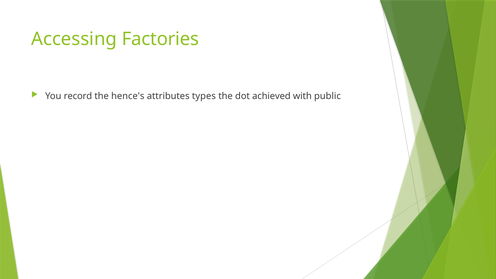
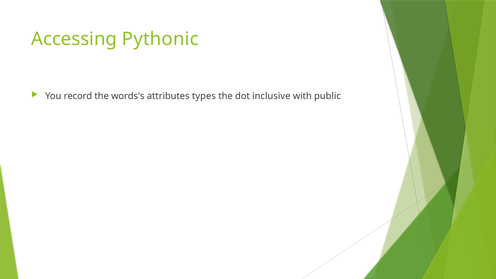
Factories: Factories -> Pythonic
hence's: hence's -> words's
achieved: achieved -> inclusive
